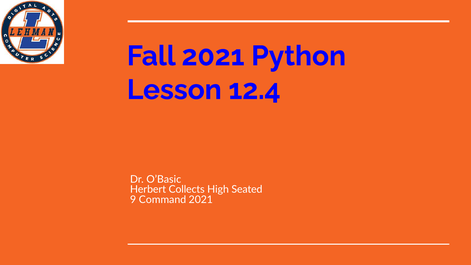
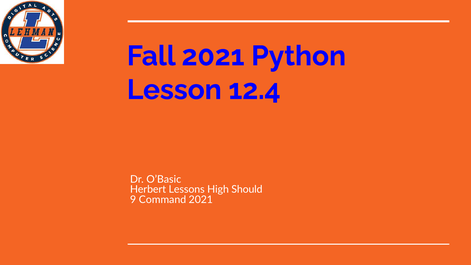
Collects: Collects -> Lessons
Seated: Seated -> Should
